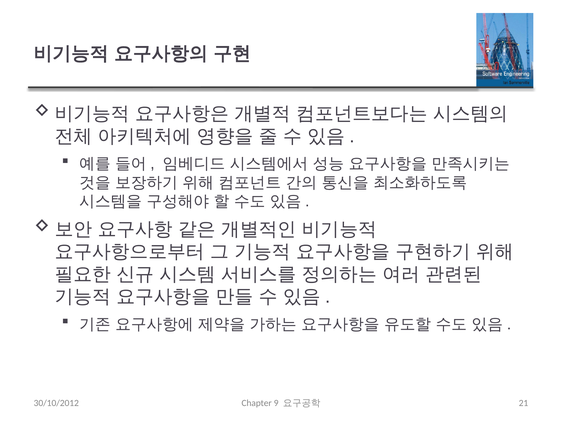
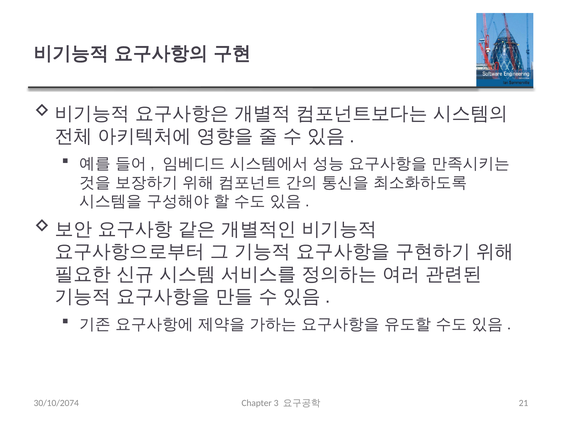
30/10/2012: 30/10/2012 -> 30/10/2074
9: 9 -> 3
